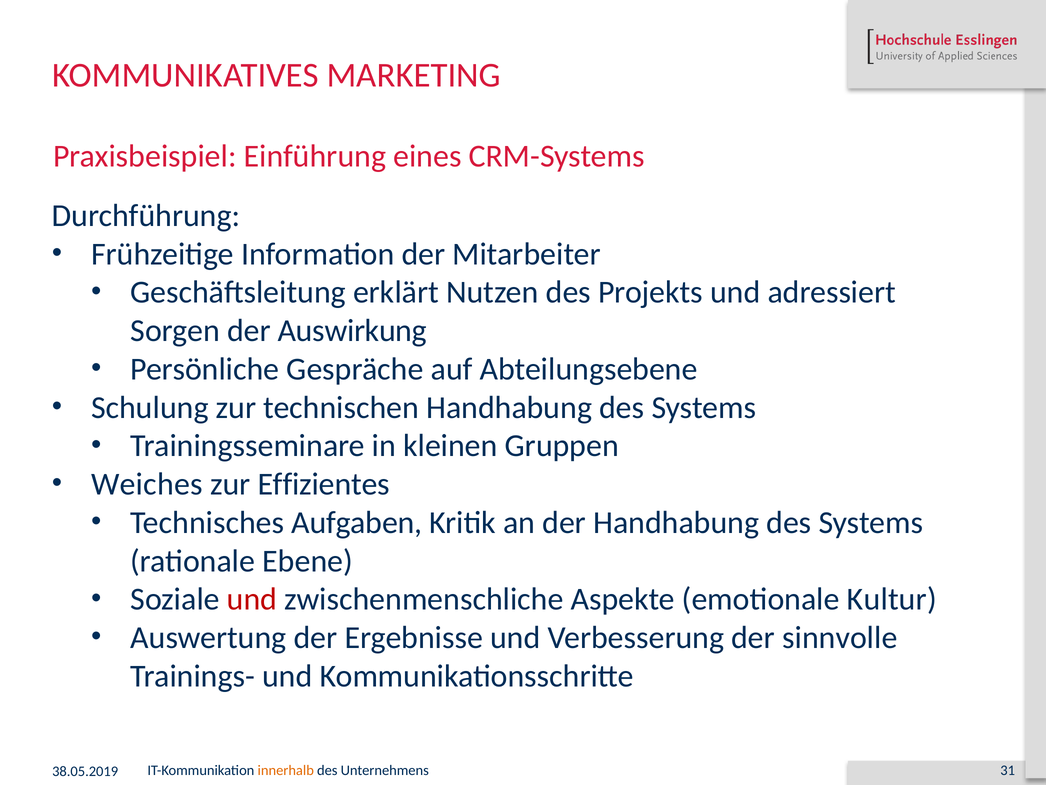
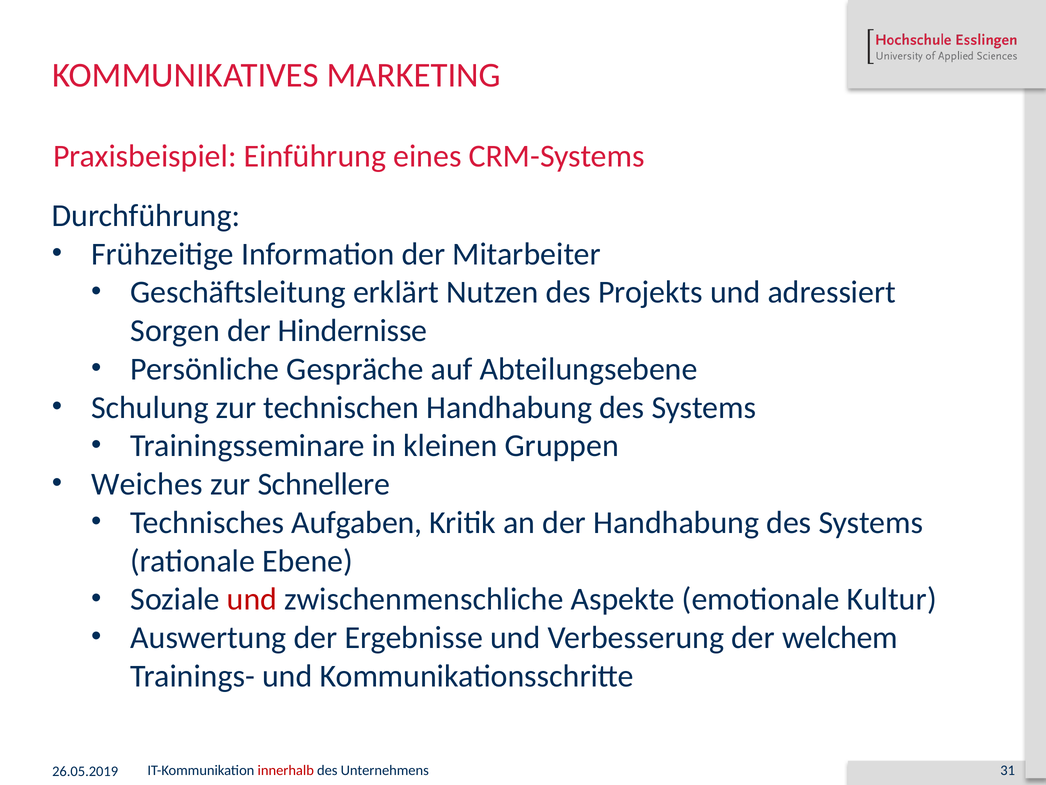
Auswirkung: Auswirkung -> Hindernisse
Effizientes: Effizientes -> Schnellere
sinnvolle: sinnvolle -> welchem
38.05.2019: 38.05.2019 -> 26.05.2019
innerhalb colour: orange -> red
